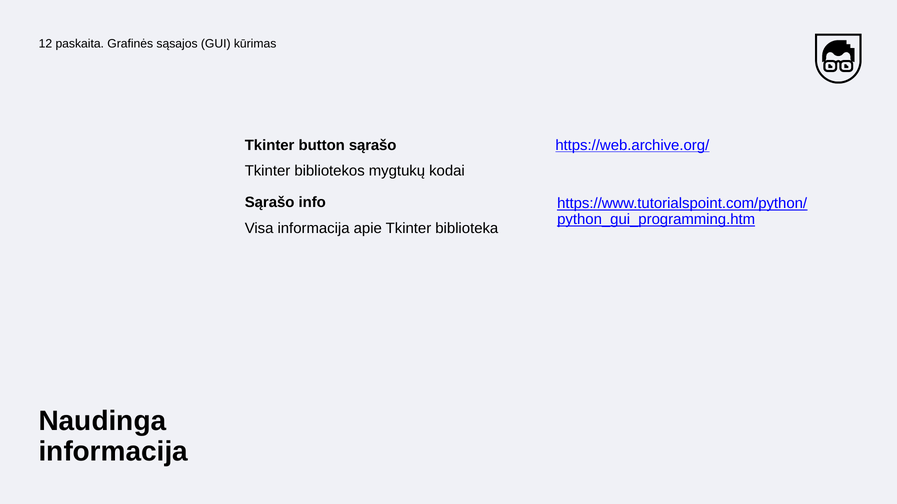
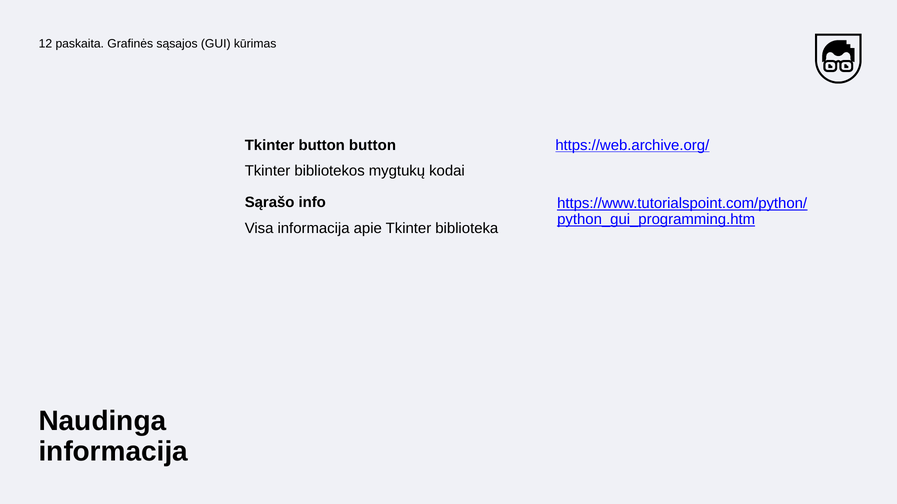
button sąrašo: sąrašo -> button
